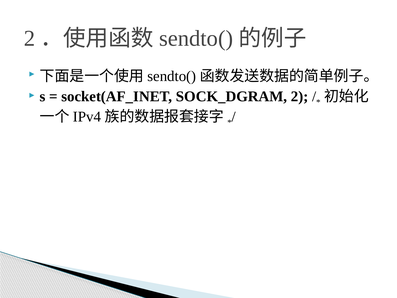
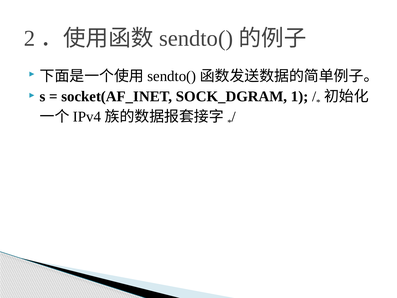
SOCK_DGRAM 2: 2 -> 1
